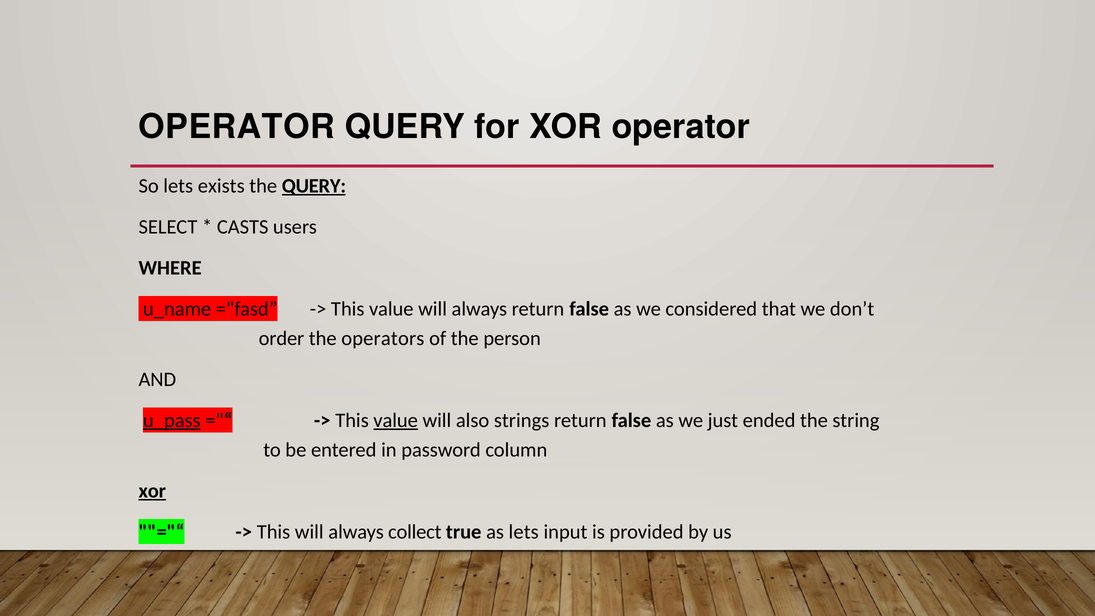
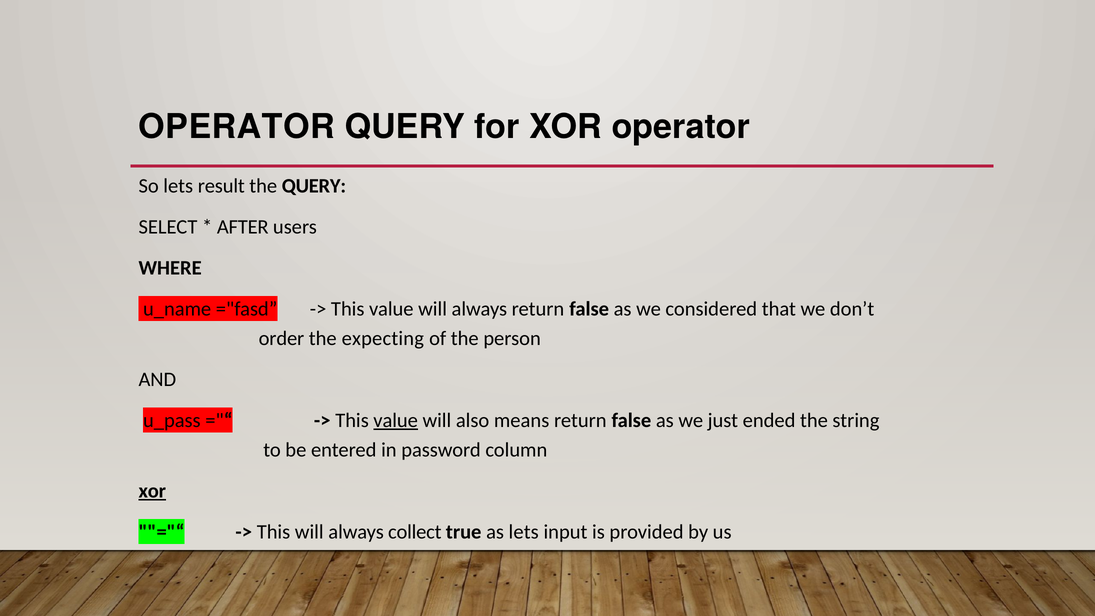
exists: exists -> result
QUERY at (314, 186) underline: present -> none
CASTS: CASTS -> AFTER
operators: operators -> expecting
u_pass underline: present -> none
strings: strings -> means
